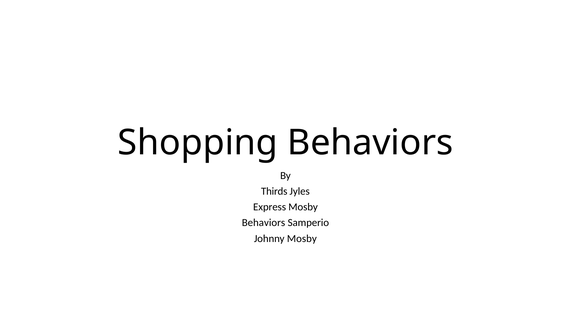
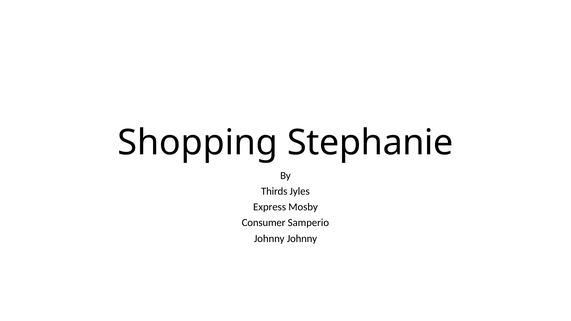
Shopping Behaviors: Behaviors -> Stephanie
Behaviors at (264, 223): Behaviors -> Consumer
Johnny Mosby: Mosby -> Johnny
